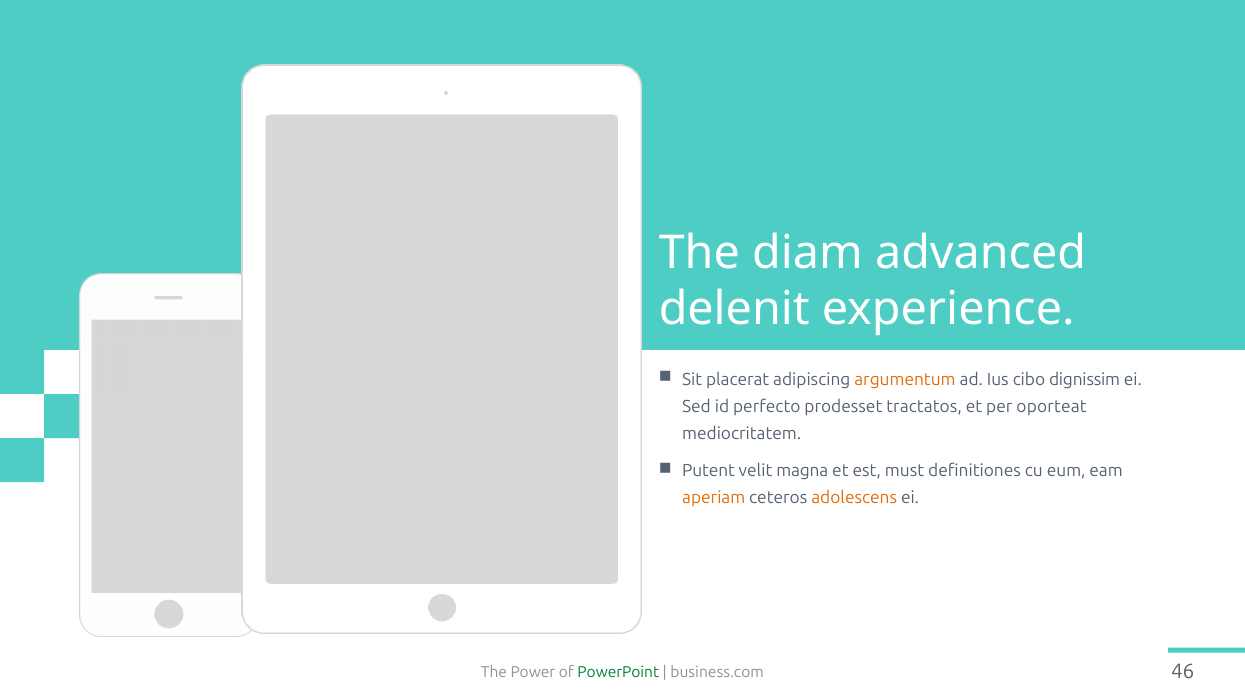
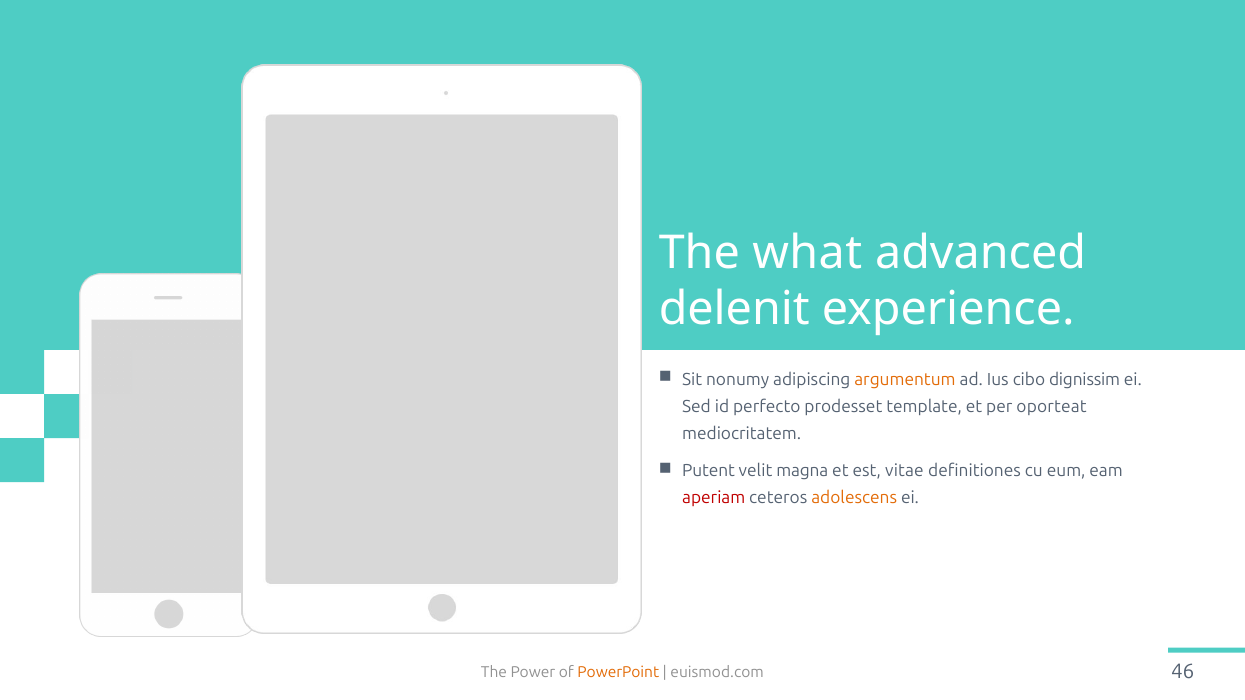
diam: diam -> what
placerat: placerat -> nonumy
tractatos: tractatos -> template
must: must -> vitae
aperiam colour: orange -> red
PowerPoint colour: green -> orange
business.com: business.com -> euismod.com
